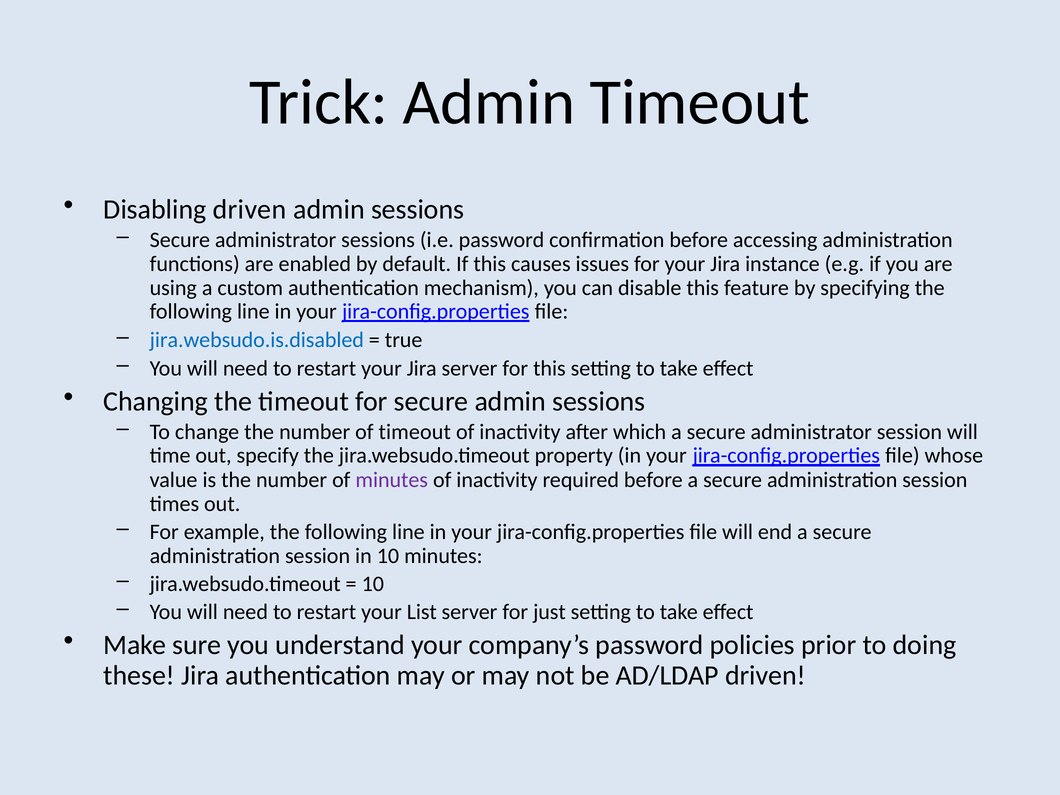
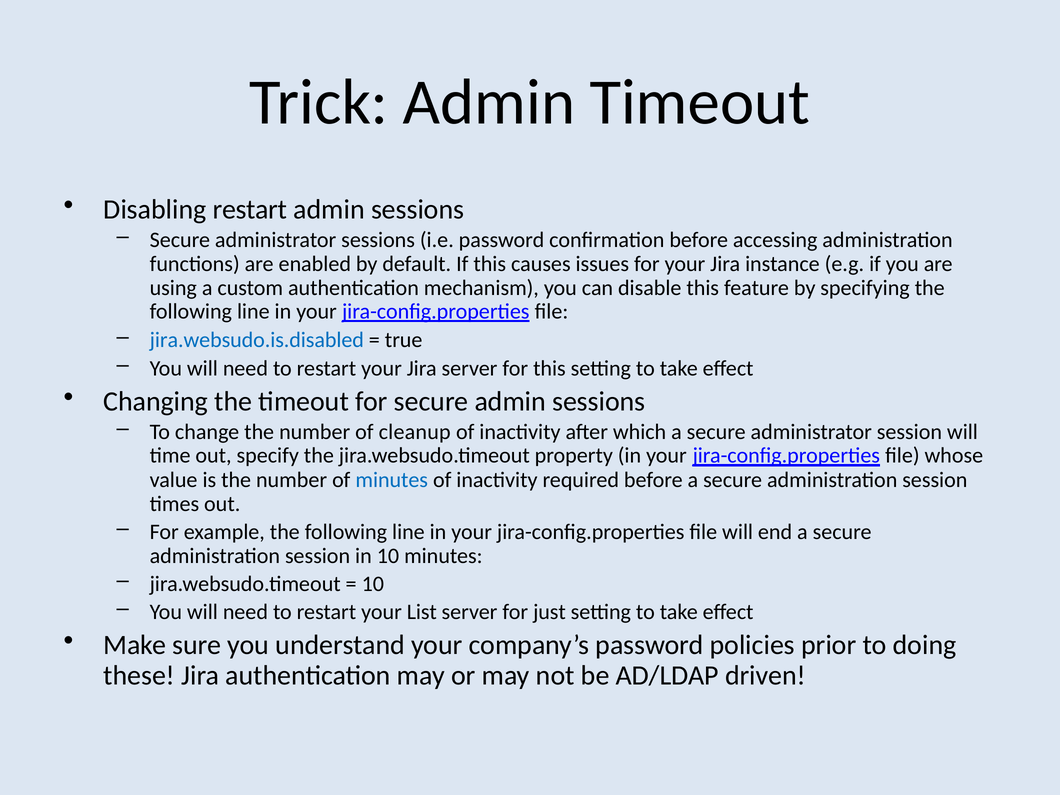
Disabling driven: driven -> restart
of timeout: timeout -> cleanup
minutes at (392, 480) colour: purple -> blue
